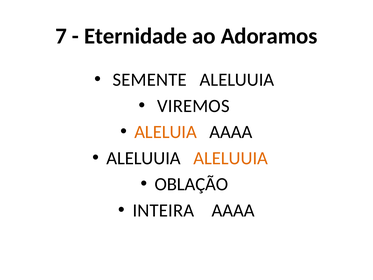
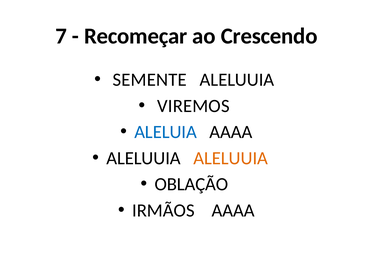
Eternidade: Eternidade -> Recomeçar
Adoramos: Adoramos -> Crescendo
ALELUIA colour: orange -> blue
INTEIRA: INTEIRA -> IRMÃOS
